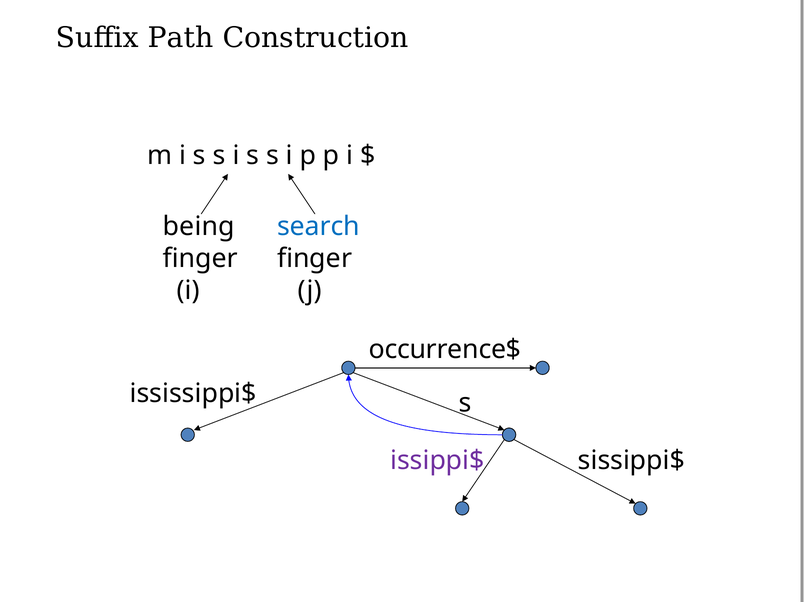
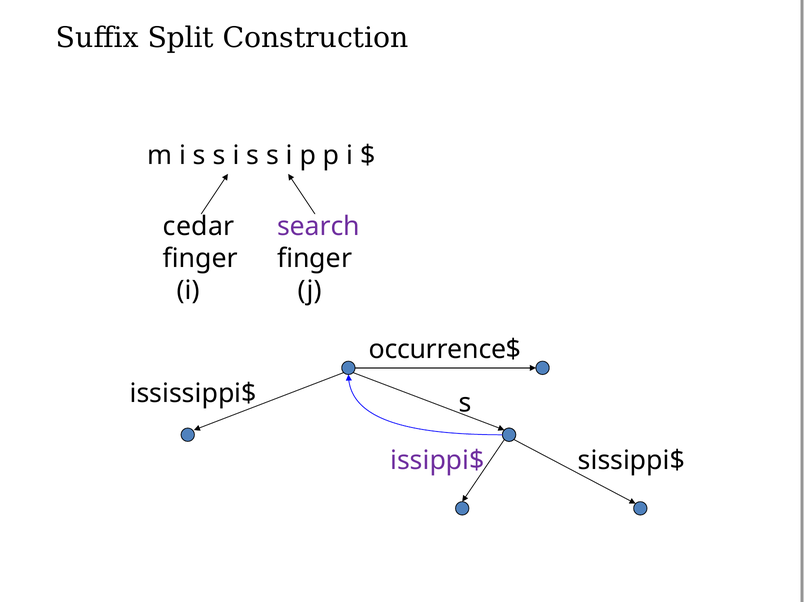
Path: Path -> Split
being: being -> cedar
search colour: blue -> purple
